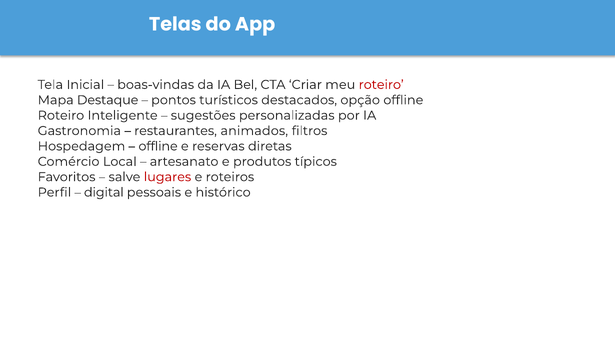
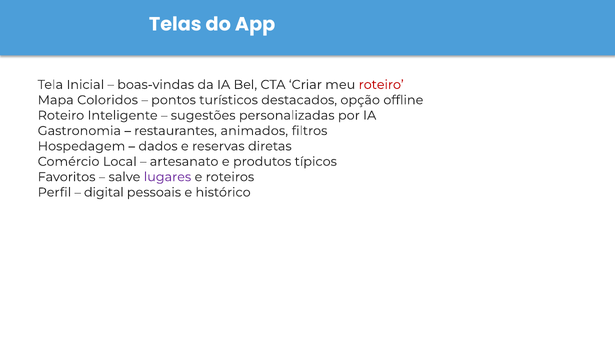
Destaque: Destaque -> Coloridos
offline at (158, 146): offline -> dados
lugares colour: red -> purple
